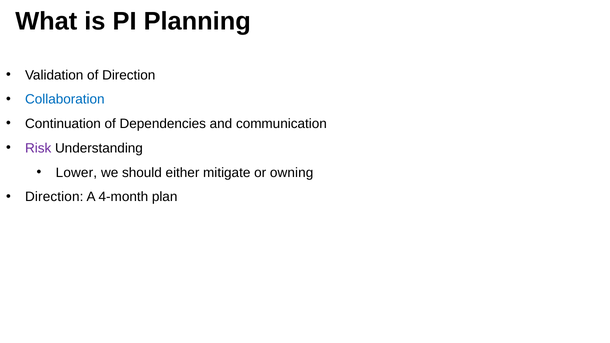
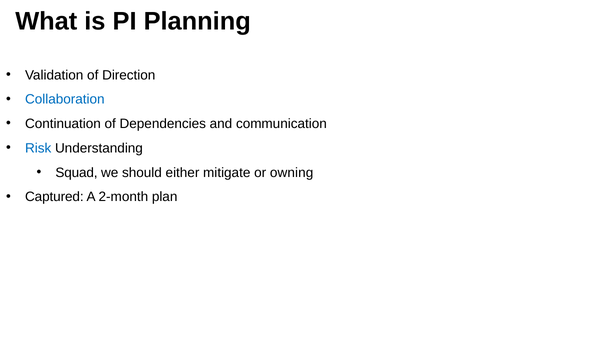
Risk colour: purple -> blue
Lower: Lower -> Squad
Direction at (54, 197): Direction -> Captured
4-month: 4-month -> 2-month
